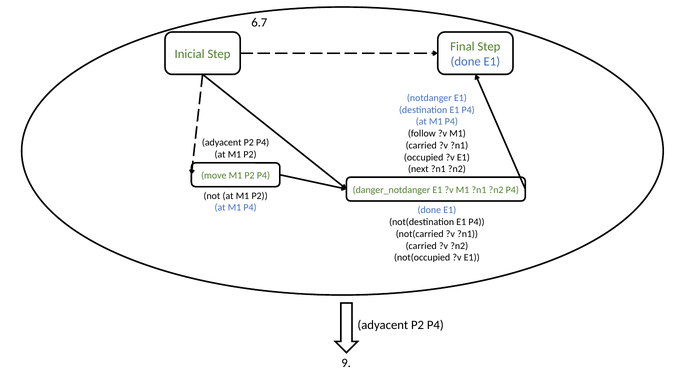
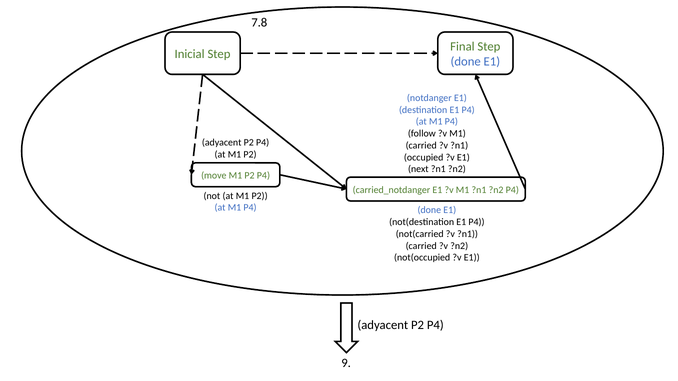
6.7: 6.7 -> 7.8
danger_notdanger: danger_notdanger -> carried_notdanger
